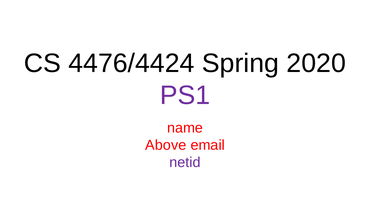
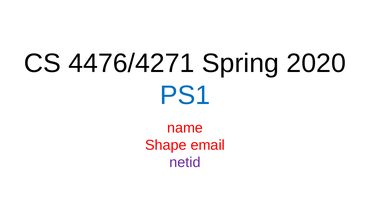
4476/4424: 4476/4424 -> 4476/4271
PS1 colour: purple -> blue
Above: Above -> Shape
